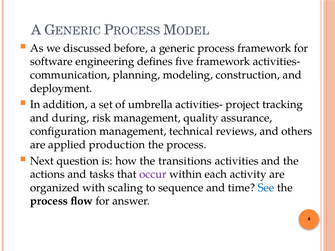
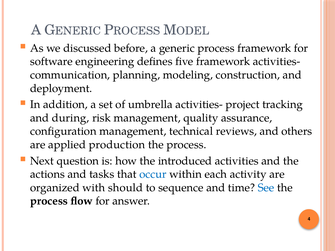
transitions: transitions -> introduced
occur colour: purple -> blue
scaling: scaling -> should
